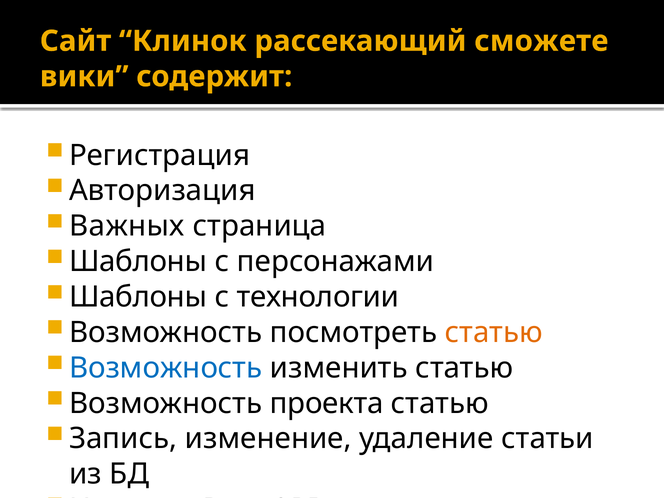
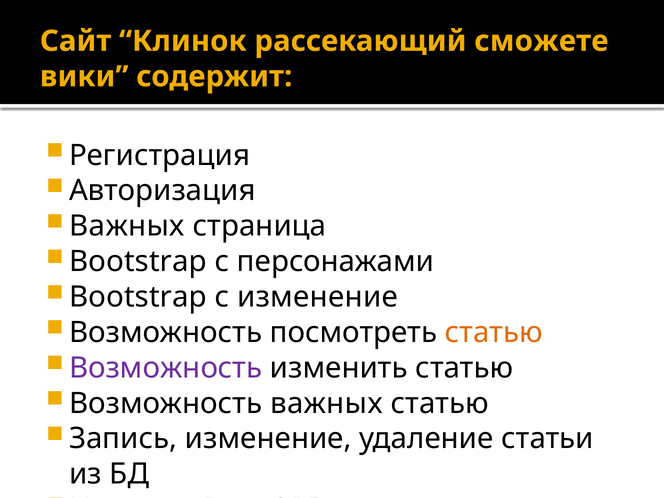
Шаблоны at (138, 262): Шаблоны -> Bootstrap
Шаблоны at (138, 297): Шаблоны -> Bootstrap
с технологии: технологии -> изменение
Возможность at (166, 368) colour: blue -> purple
Возможность проекта: проекта -> важных
